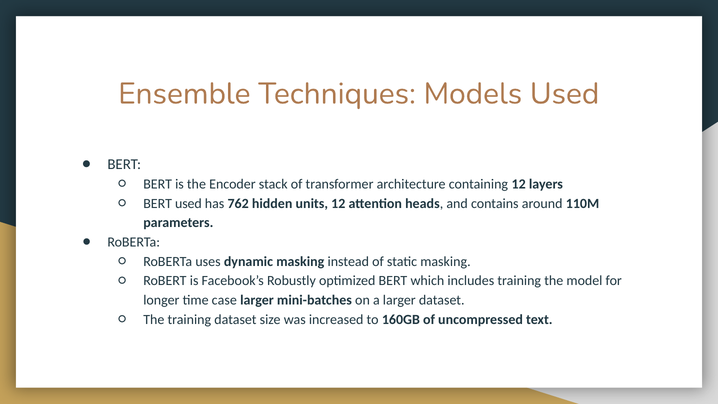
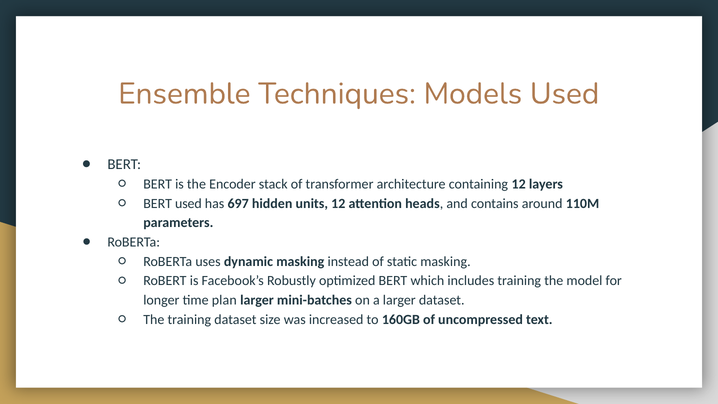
762: 762 -> 697
case: case -> plan
